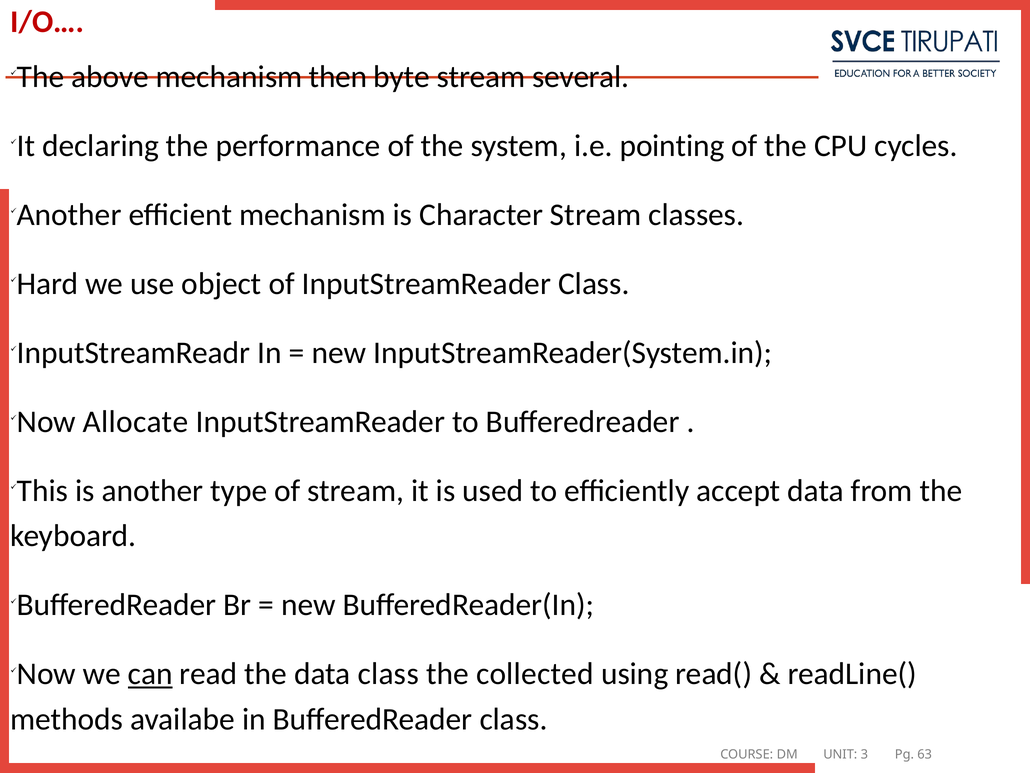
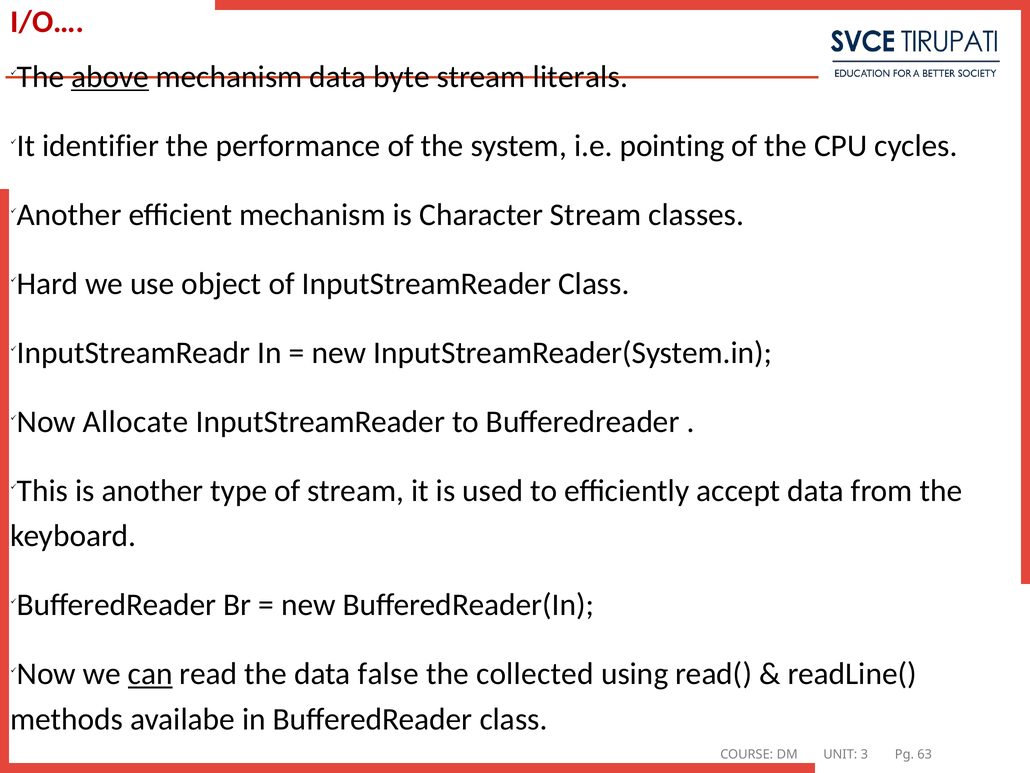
above underline: none -> present
mechanism then: then -> data
several: several -> literals
declaring: declaring -> identifier
data class: class -> false
